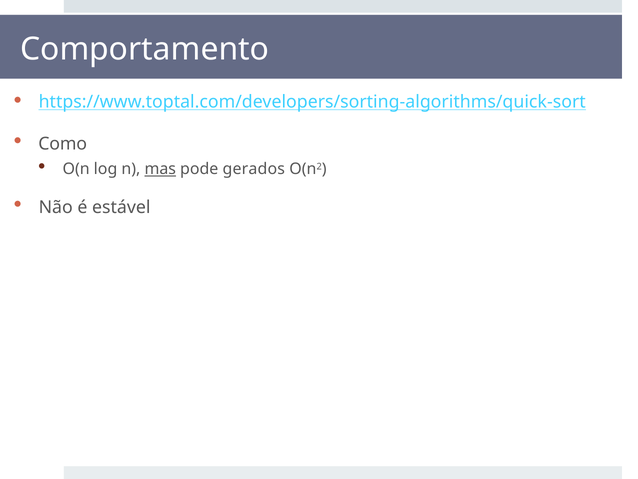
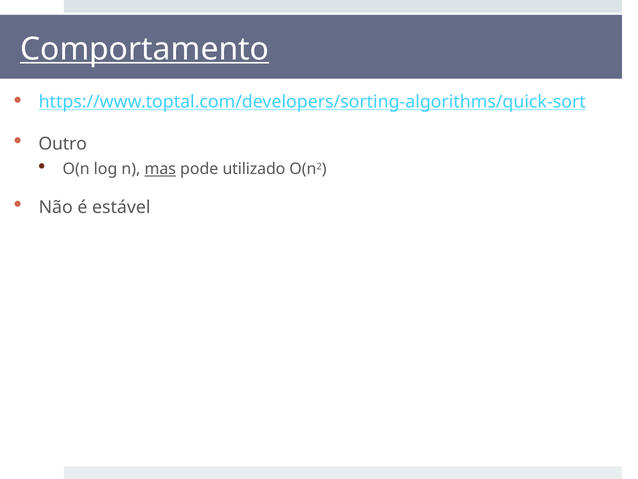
Comportamento underline: none -> present
Como: Como -> Outro
gerados: gerados -> utilizado
